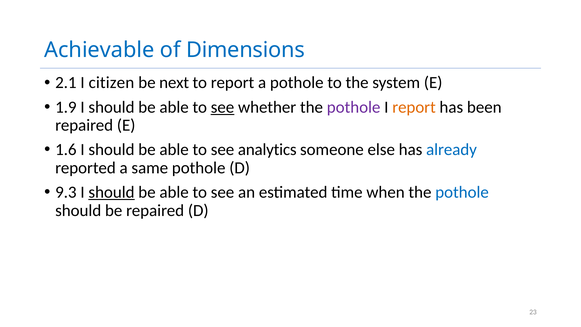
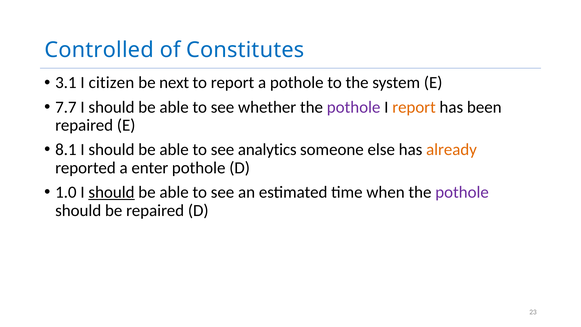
Achievable: Achievable -> Controlled
Dimensions: Dimensions -> Constitutes
2.1: 2.1 -> 3.1
1.9: 1.9 -> 7.7
see at (222, 107) underline: present -> none
1.6: 1.6 -> 8.1
already colour: blue -> orange
same: same -> enter
9.3: 9.3 -> 1.0
pothole at (462, 192) colour: blue -> purple
